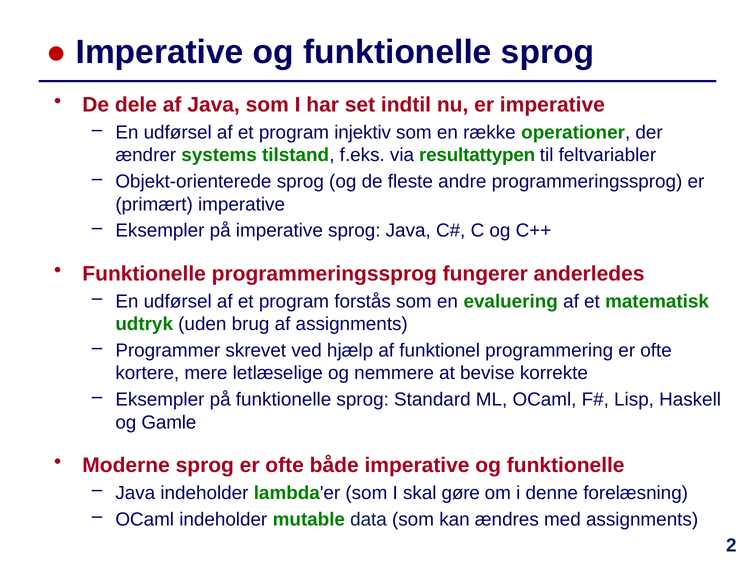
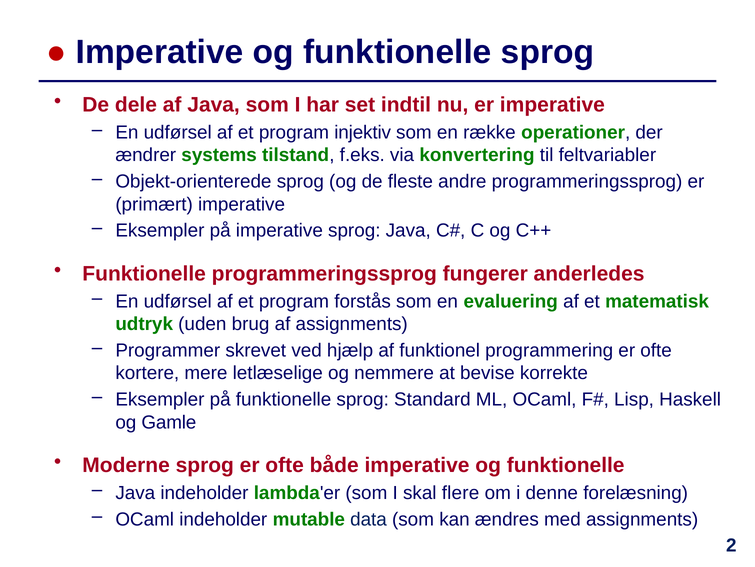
resultattypen: resultattypen -> konvertering
gøre: gøre -> flere
